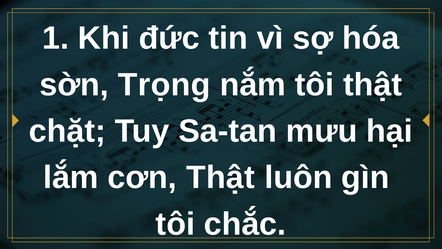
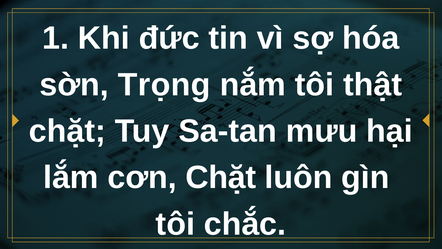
cơn Thật: Thật -> Chặt
